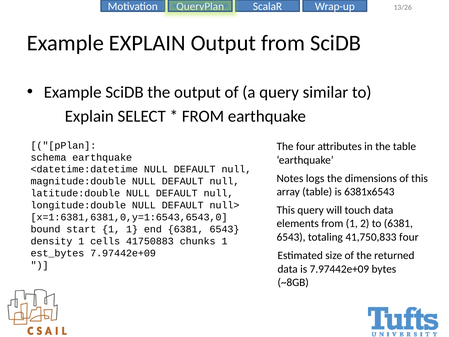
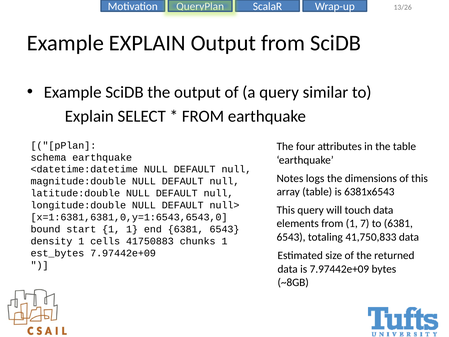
2: 2 -> 7
41,750,833 four: four -> data
